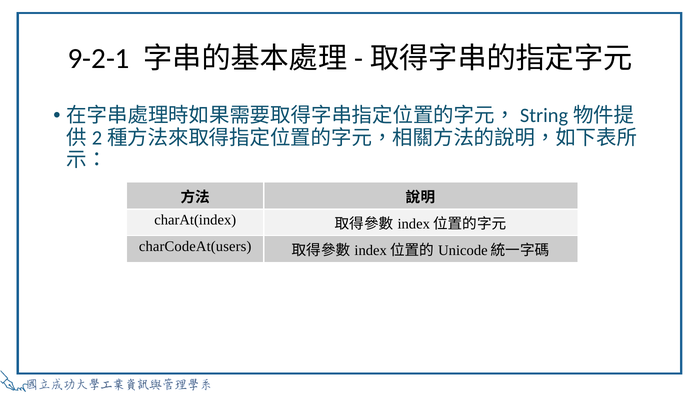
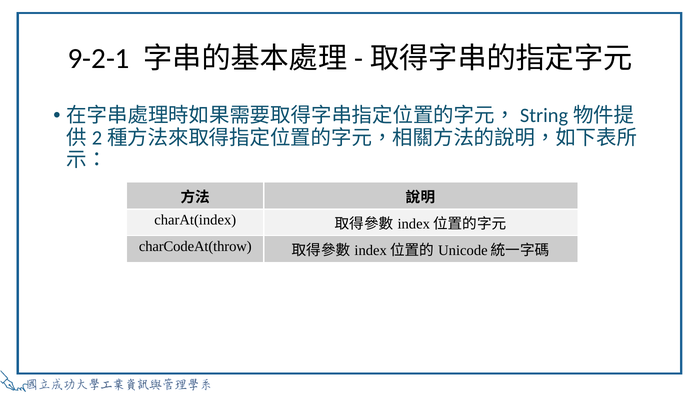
charCodeAt(users: charCodeAt(users -> charCodeAt(throw
